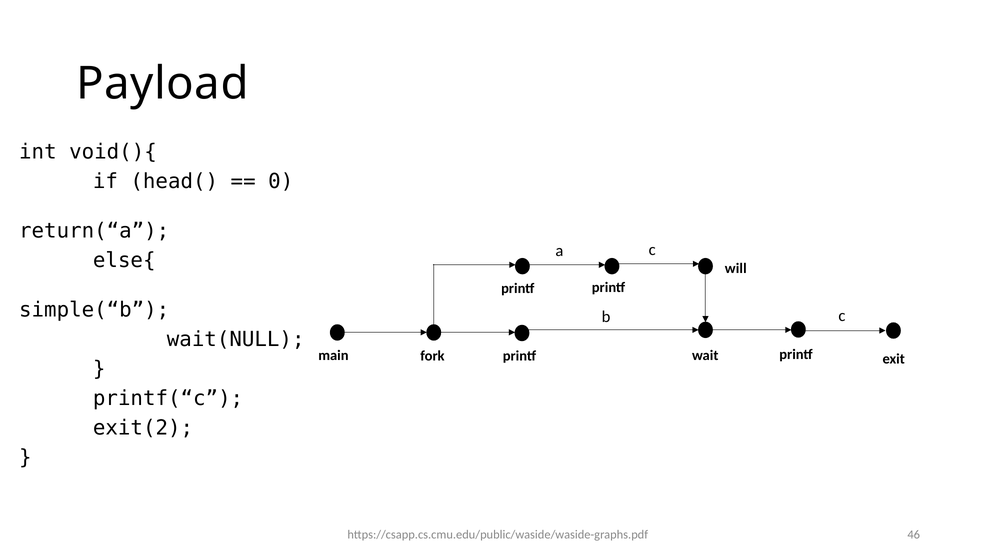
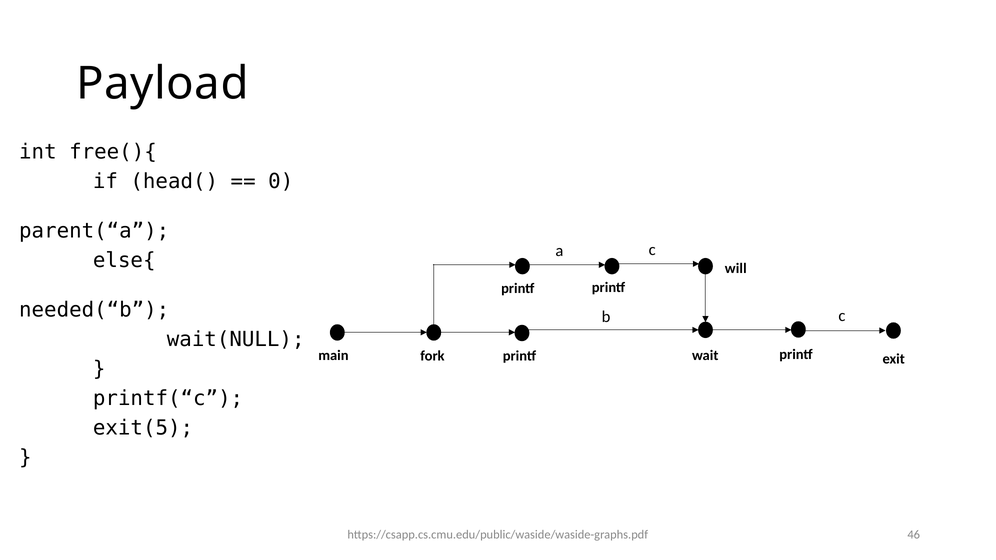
void(){: void(){ -> free(){
return(“a: return(“a -> parent(“a
simple(“b: simple(“b -> needed(“b
exit(2: exit(2 -> exit(5
